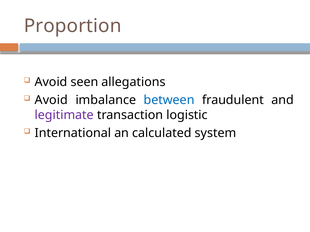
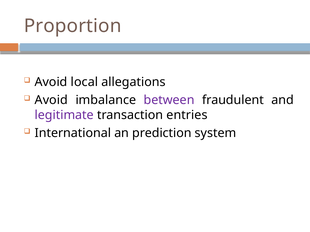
seen: seen -> local
between colour: blue -> purple
logistic: logistic -> entries
calculated: calculated -> prediction
